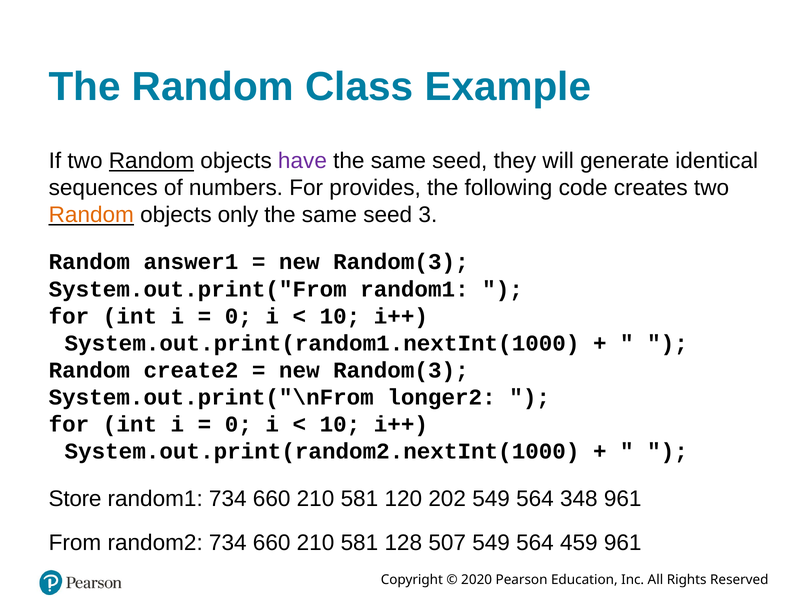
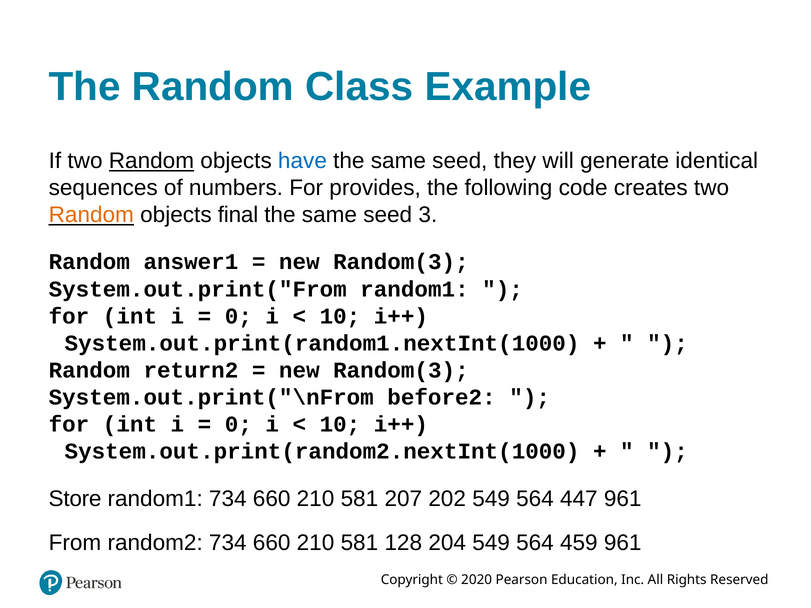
have colour: purple -> blue
only: only -> final
create2: create2 -> return2
longer2: longer2 -> before2
120: 120 -> 207
348: 348 -> 447
507: 507 -> 204
